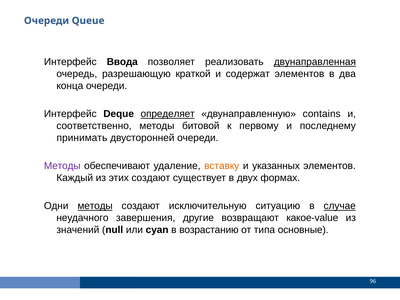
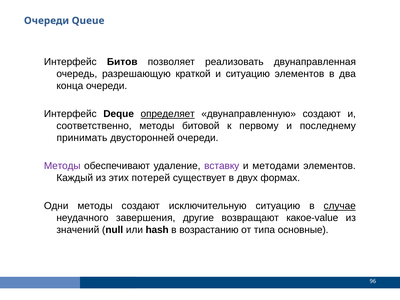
Ввода: Ввода -> Битов
двунаправленная underline: present -> none
и содержат: содержат -> ситуацию
двунаправленную contains: contains -> создают
вставку colour: orange -> purple
указанных: указанных -> методами
этих создают: создают -> потерей
методы at (95, 206) underline: present -> none
cyan: cyan -> hash
